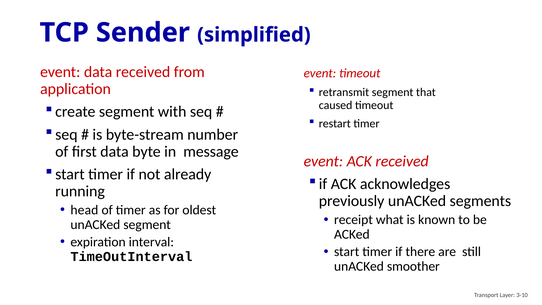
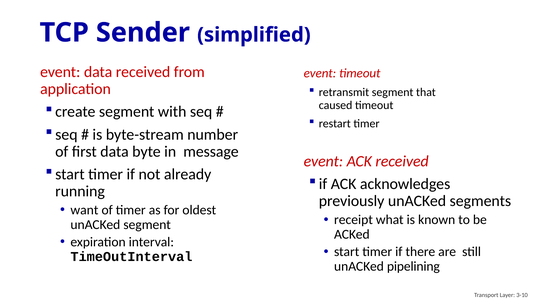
head: head -> want
smoother: smoother -> pipelining
